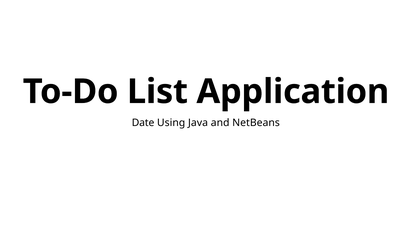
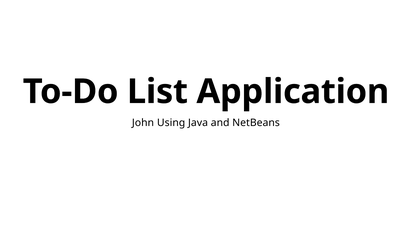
Date: Date -> John
